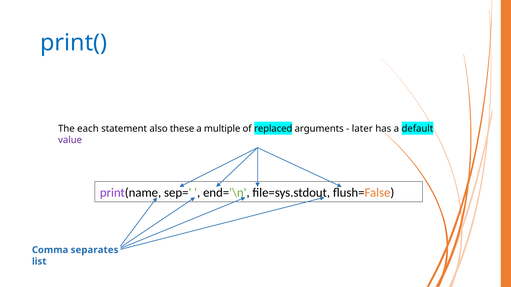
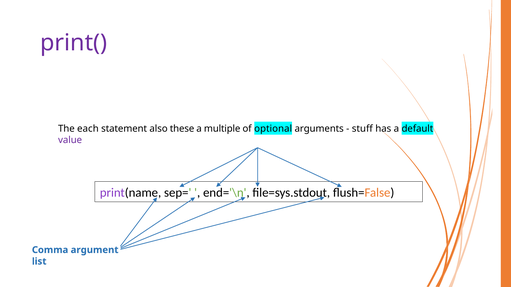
print( colour: blue -> purple
replaced: replaced -> optional
later: later -> stuff
separates: separates -> argument
